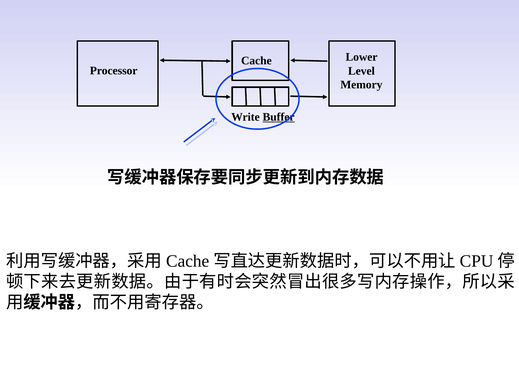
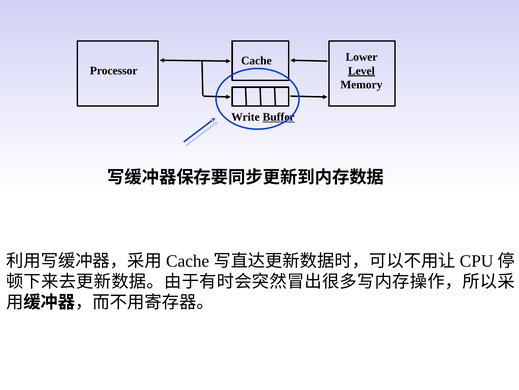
Level underline: none -> present
